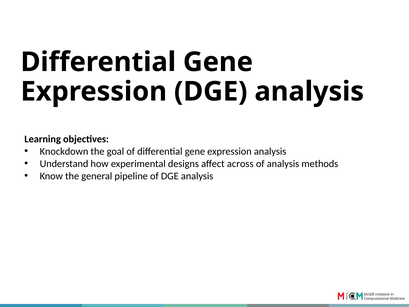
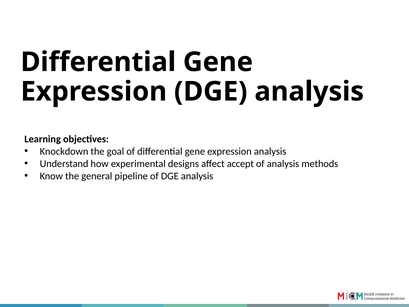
across: across -> accept
